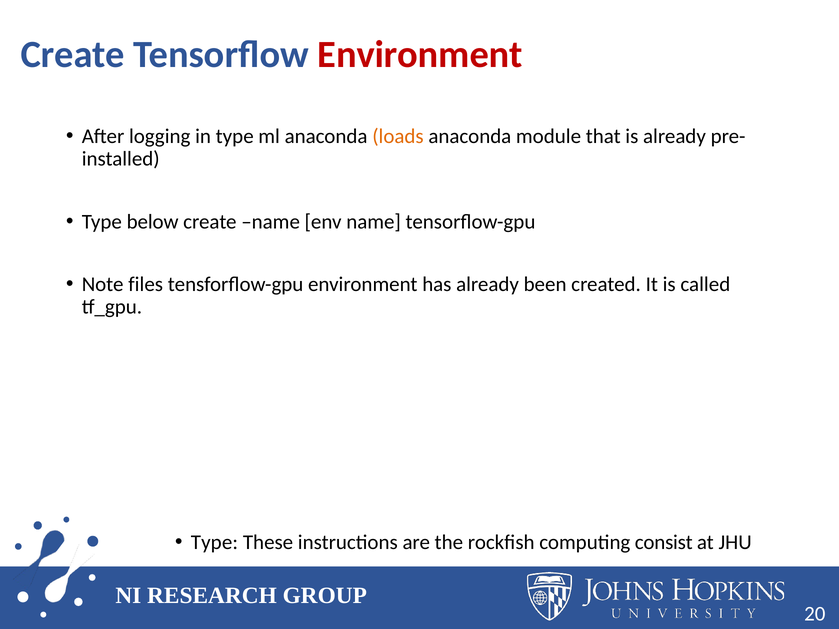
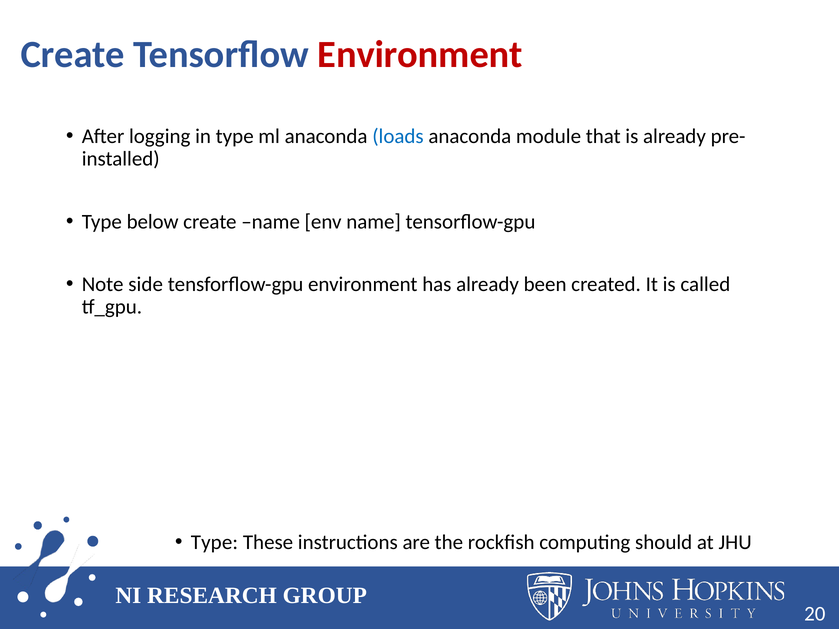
loads colour: orange -> blue
files: files -> side
consist: consist -> should
